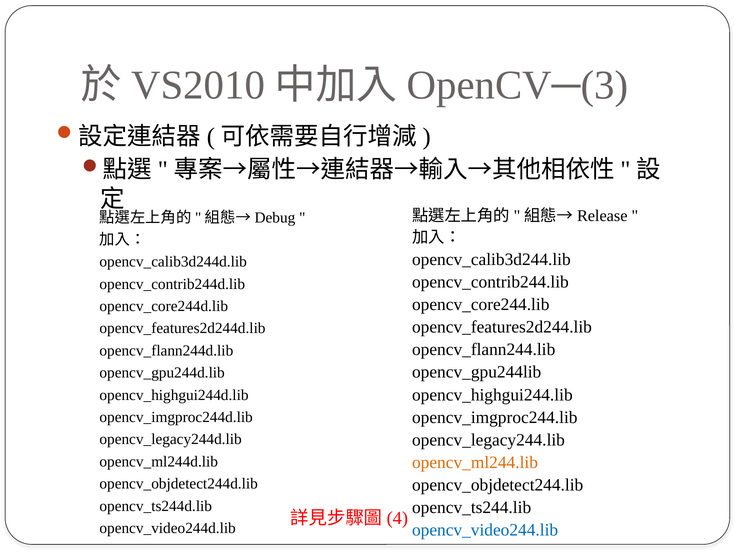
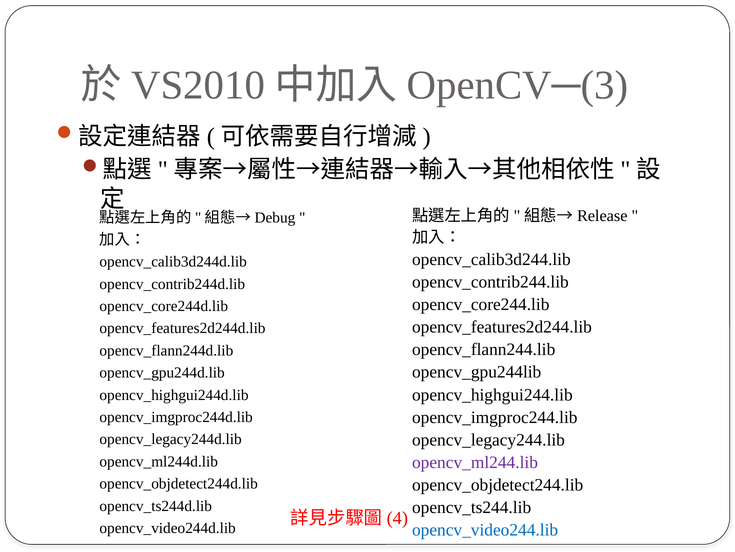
opencv_ml244.lib colour: orange -> purple
